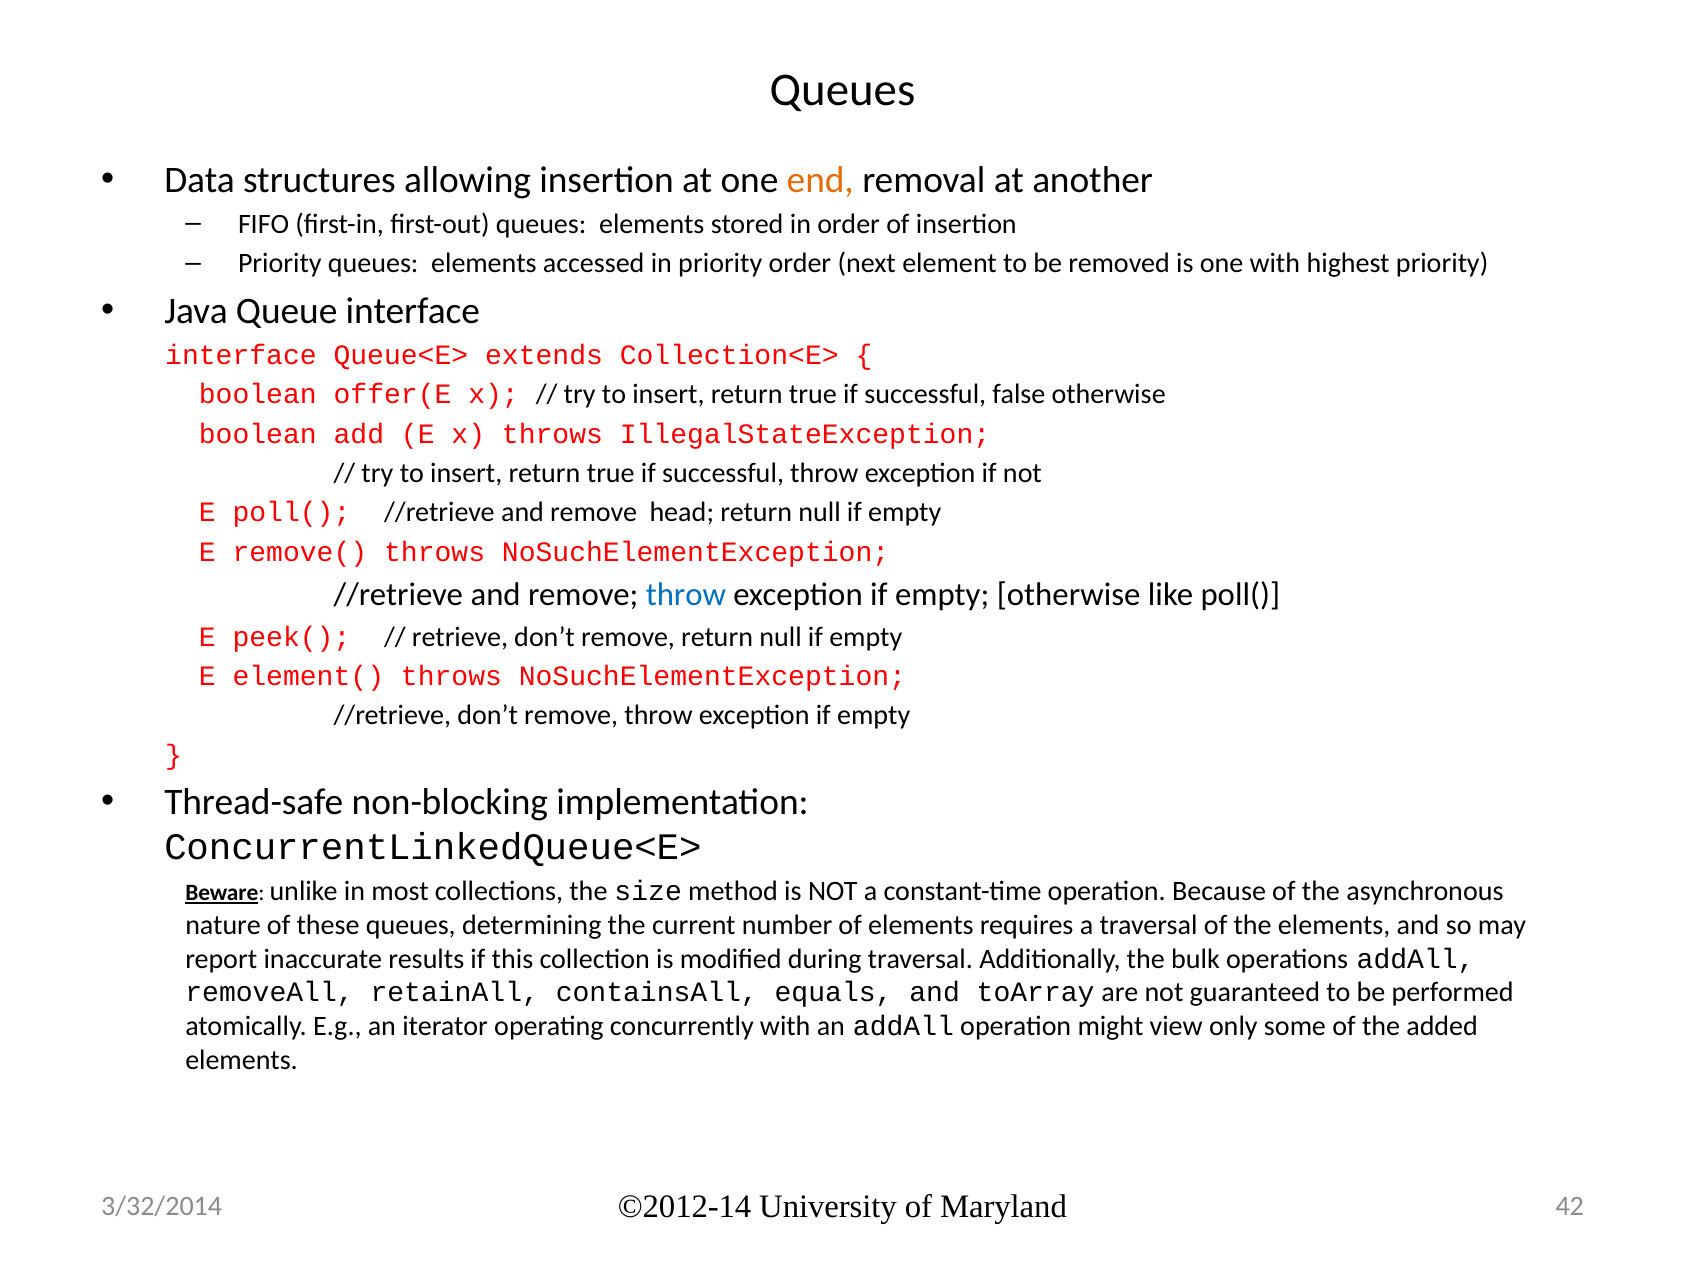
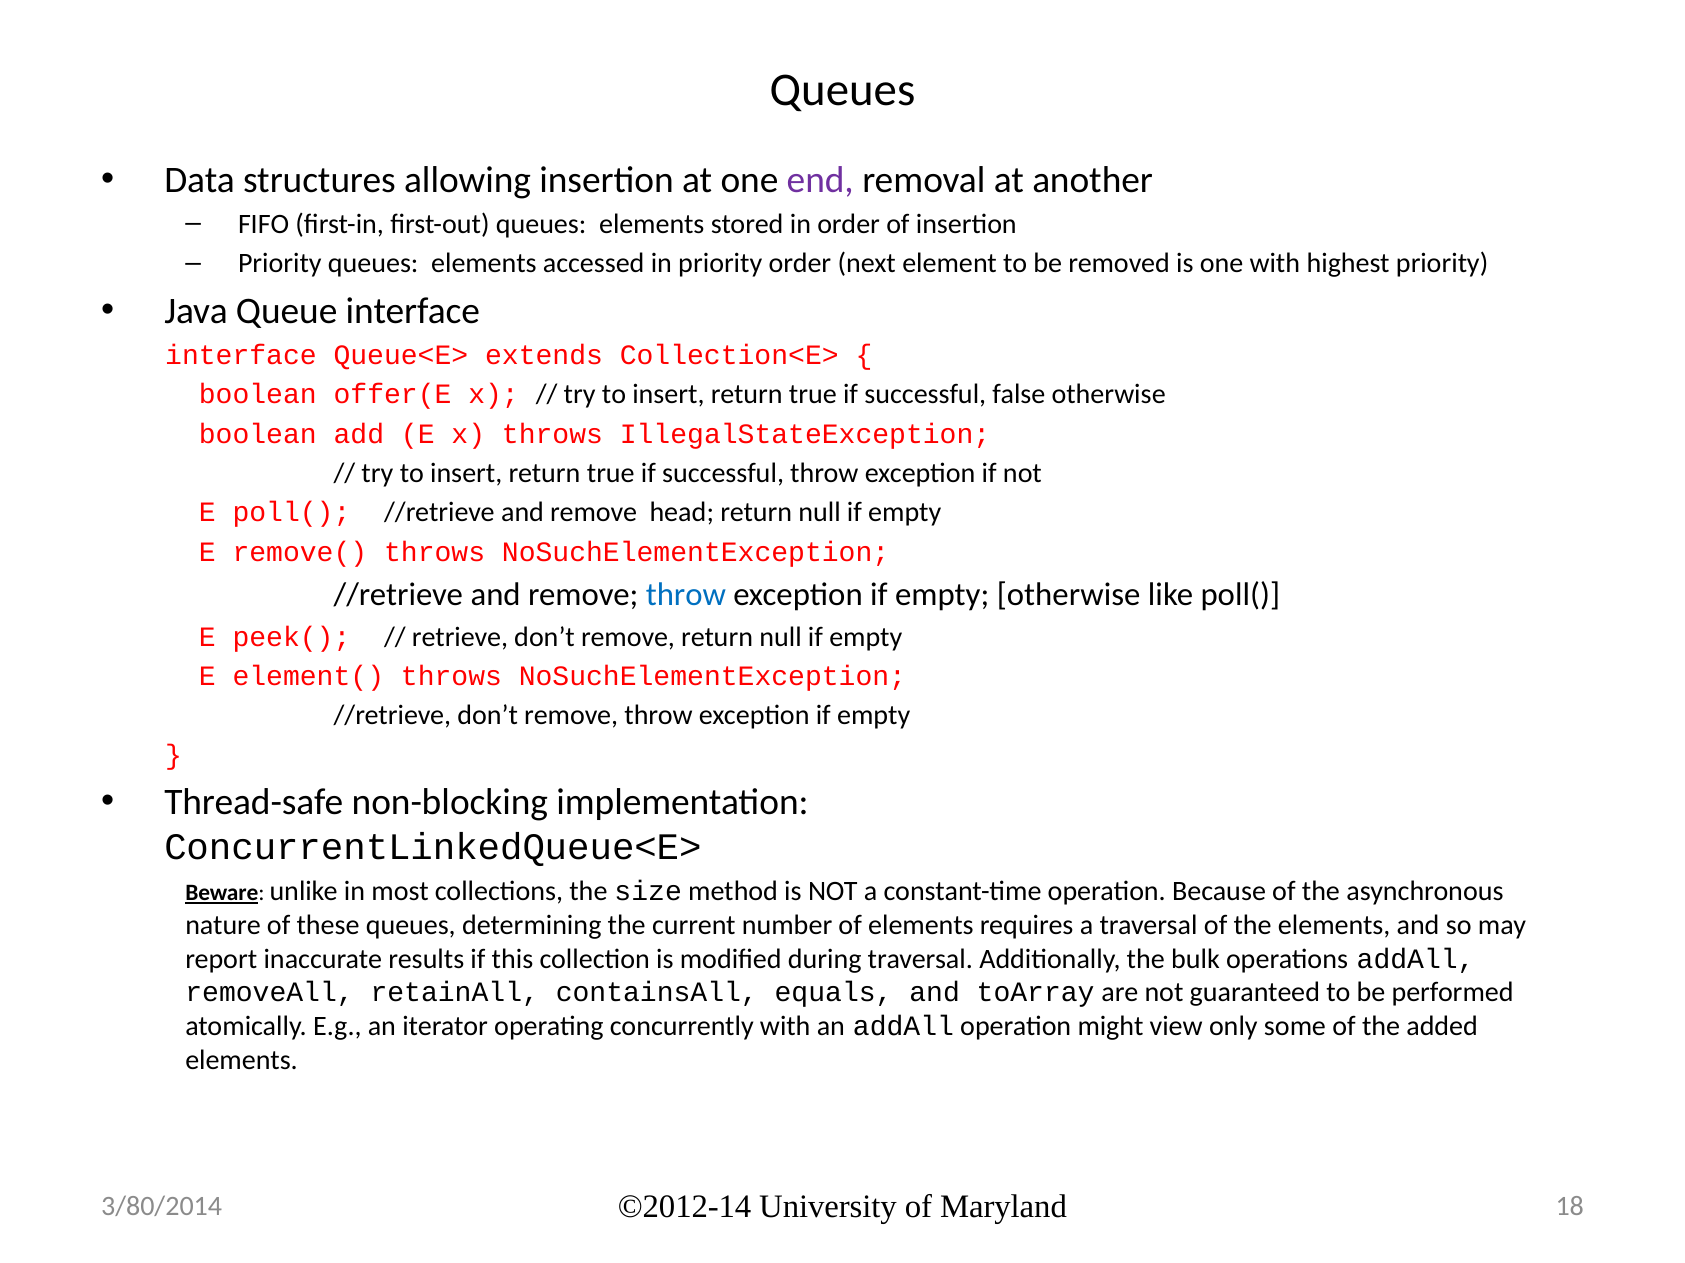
end colour: orange -> purple
42: 42 -> 18
3/32/2014: 3/32/2014 -> 3/80/2014
